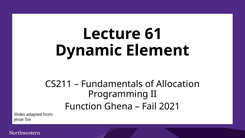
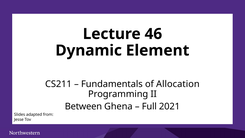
61: 61 -> 46
Function: Function -> Between
Fail: Fail -> Full
